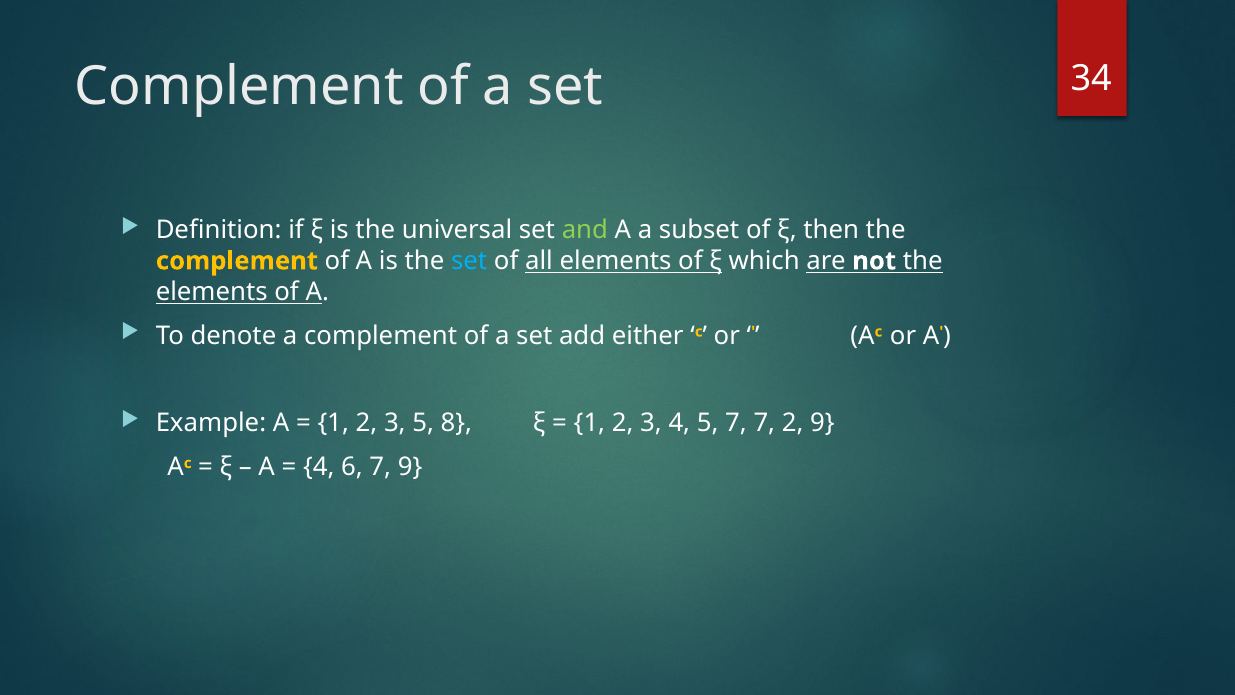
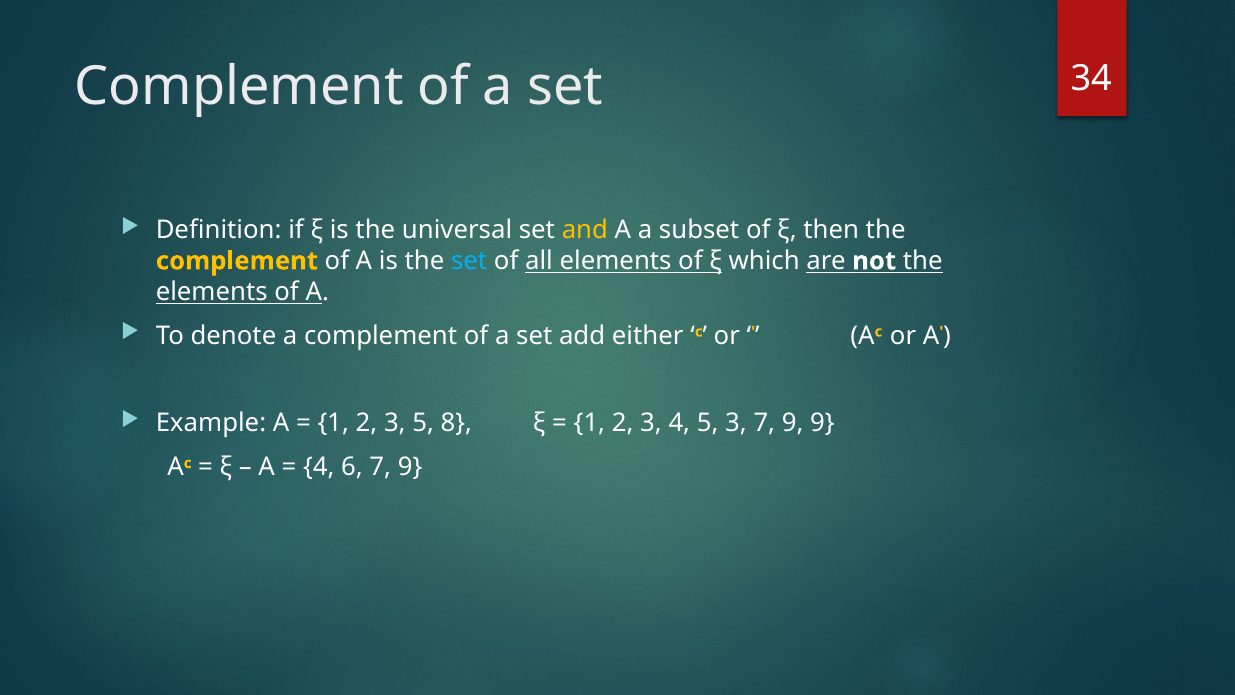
and colour: light green -> yellow
5 7: 7 -> 3
2 at (793, 423): 2 -> 9
